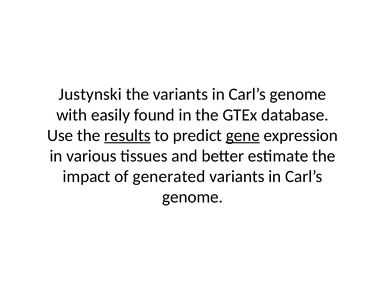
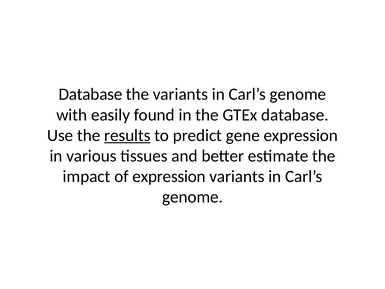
Justynski at (90, 94): Justynski -> Database
gene underline: present -> none
of generated: generated -> expression
